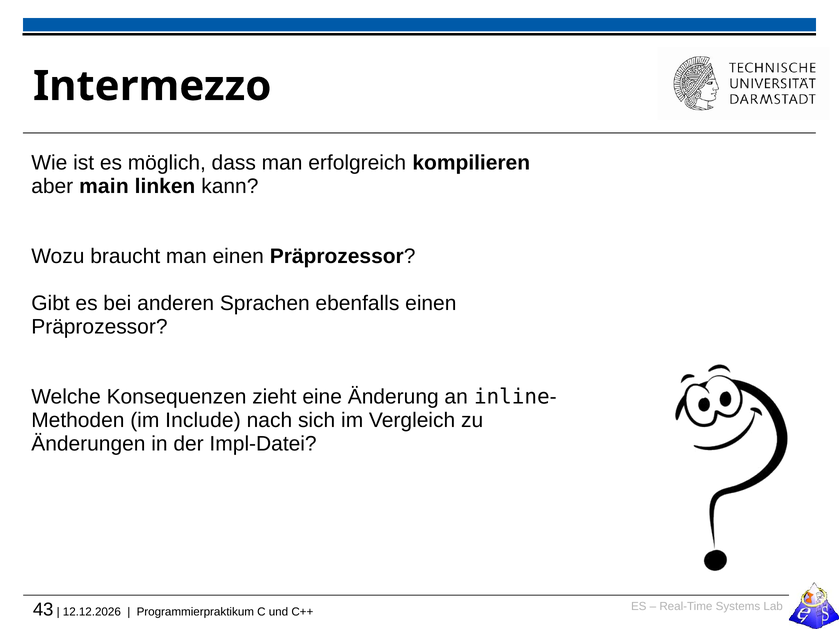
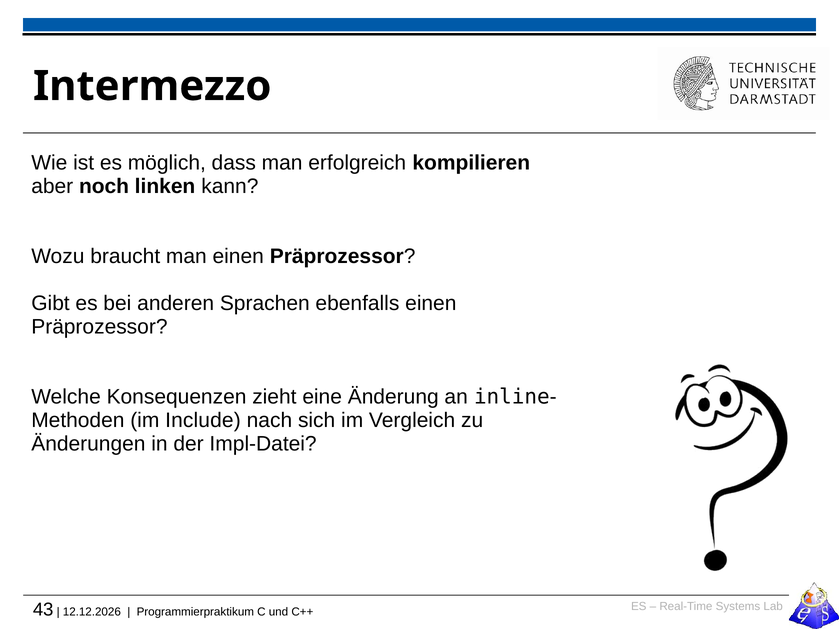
main: main -> noch
